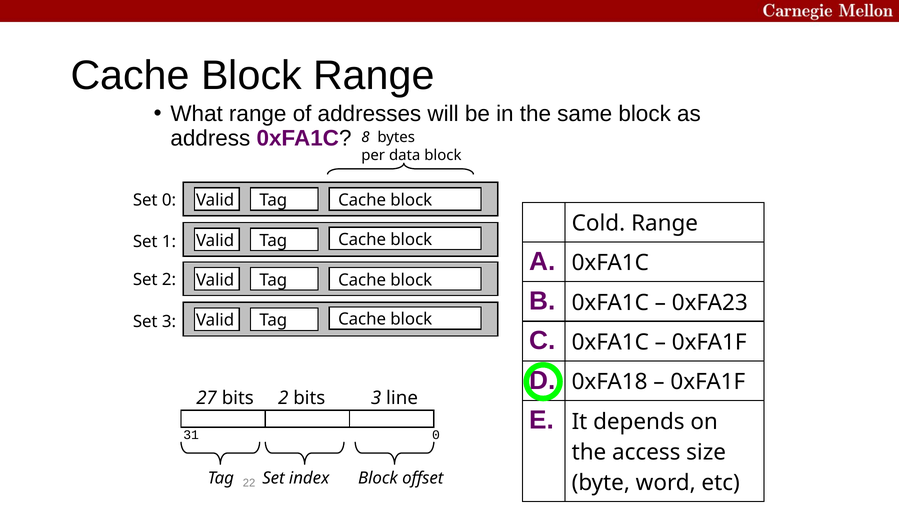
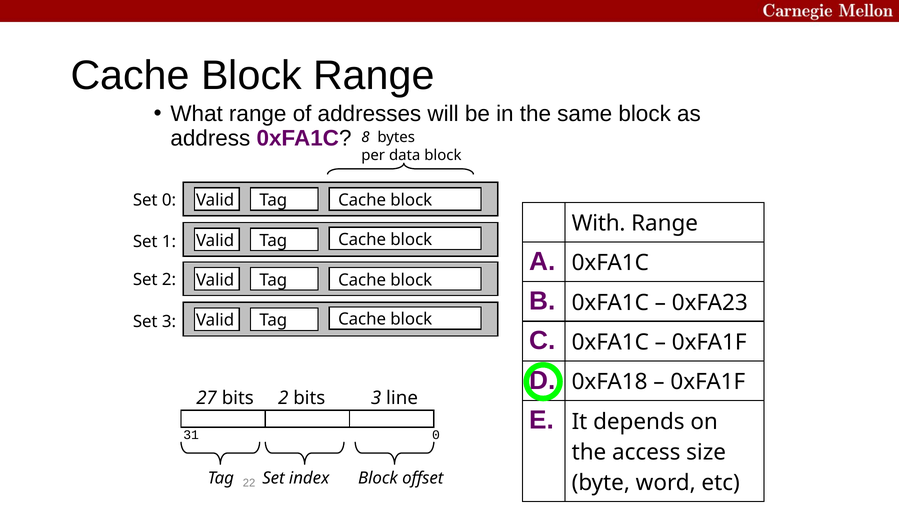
Cold: Cold -> With
